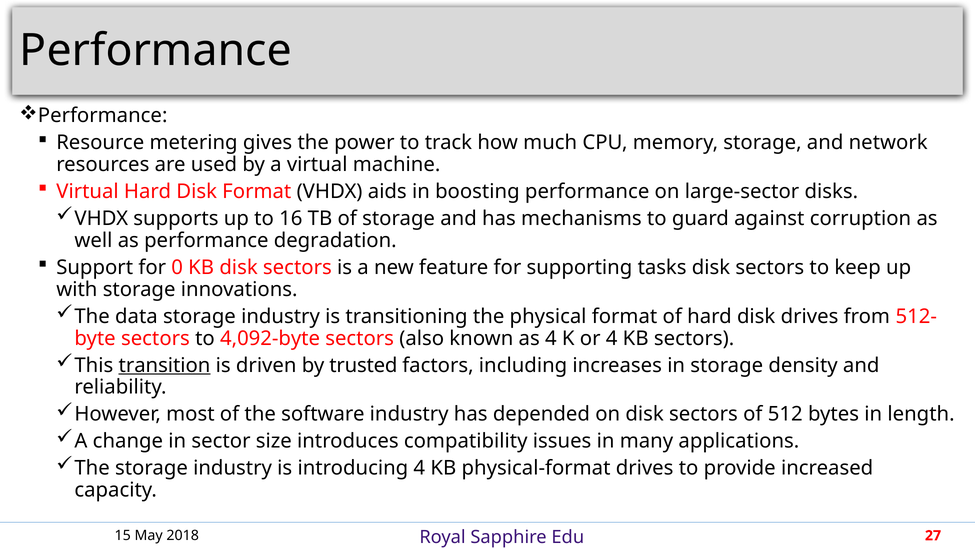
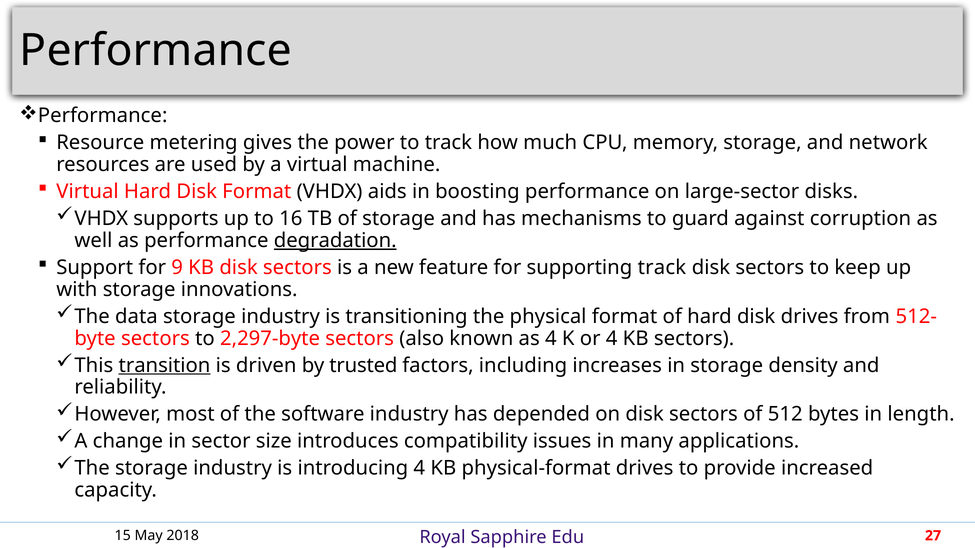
degradation underline: none -> present
0: 0 -> 9
supporting tasks: tasks -> track
4,092-byte: 4,092-byte -> 2,297-byte
